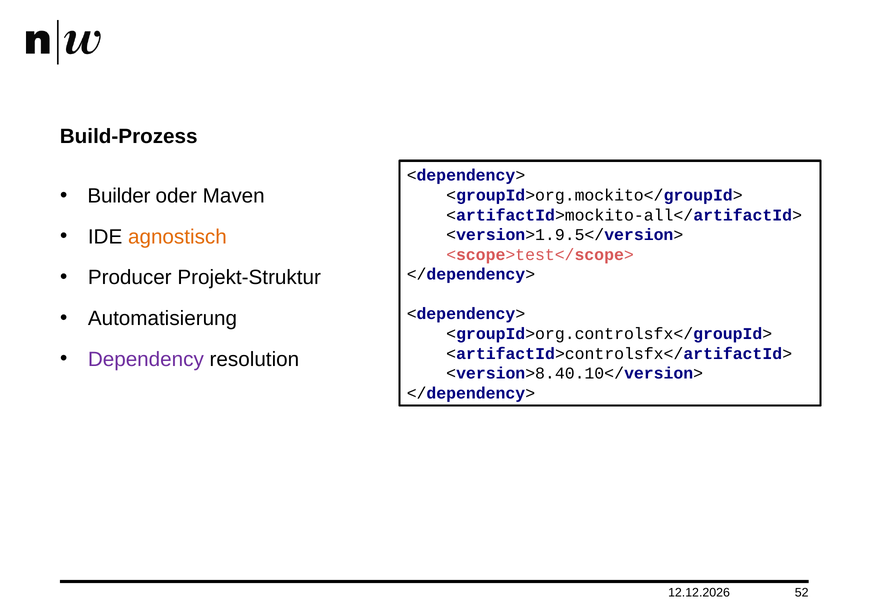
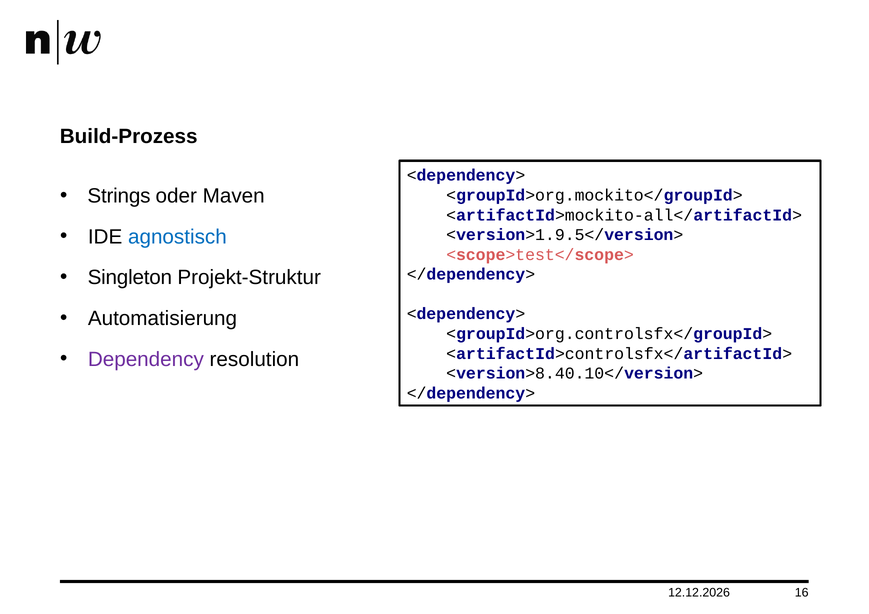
Builder: Builder -> Strings
agnostisch colour: orange -> blue
Producer: Producer -> Singleton
52: 52 -> 16
